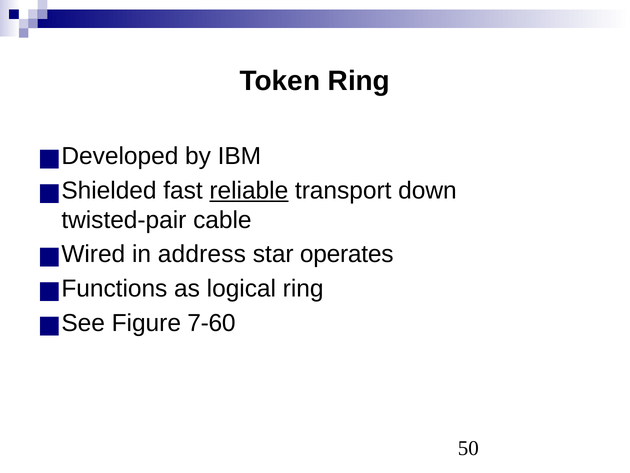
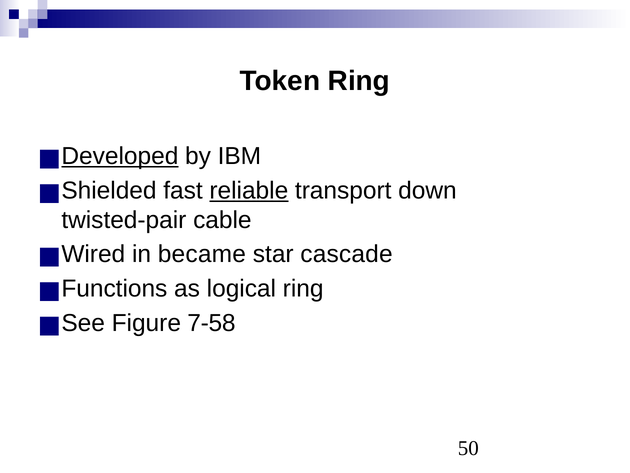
Developed underline: none -> present
address: address -> became
operates: operates -> cascade
7-60: 7-60 -> 7-58
